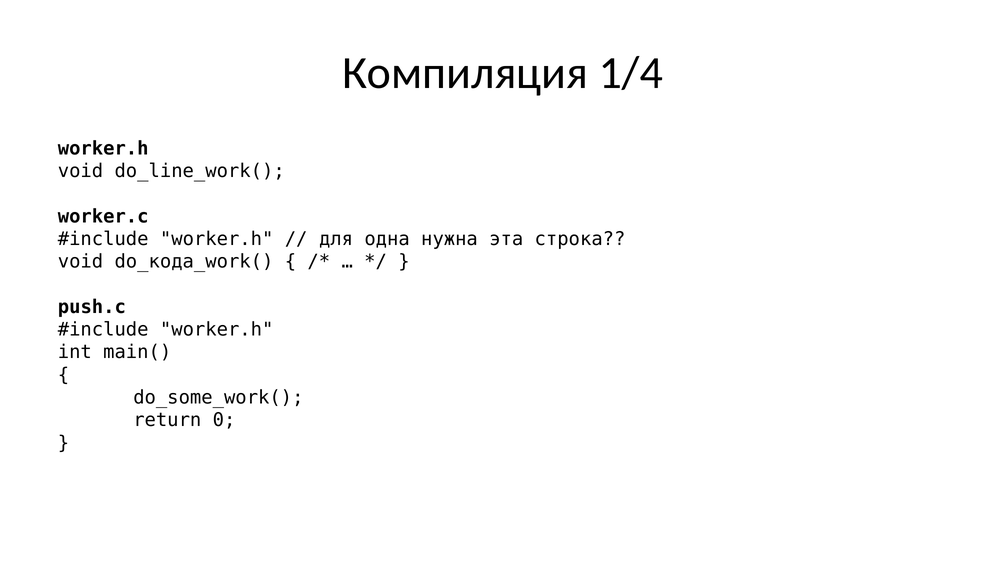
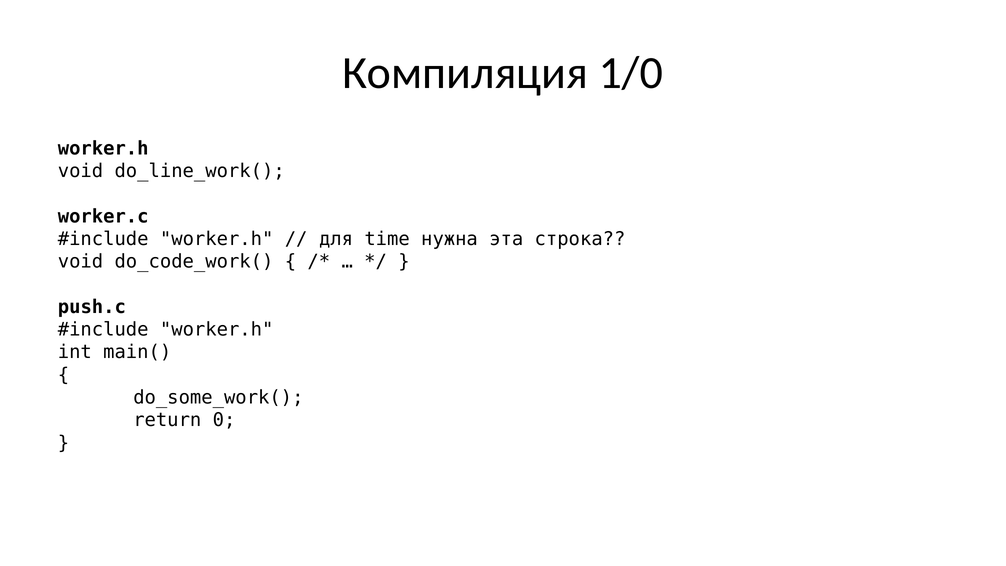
1/4: 1/4 -> 1/0
одна: одна -> time
do_кода_work(: do_кода_work( -> do_code_work(
